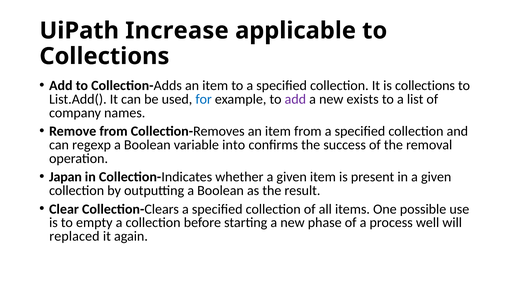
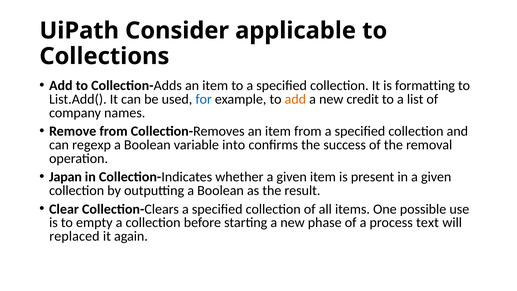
Increase: Increase -> Consider
is collections: collections -> formatting
add at (295, 99) colour: purple -> orange
exists: exists -> credit
well: well -> text
